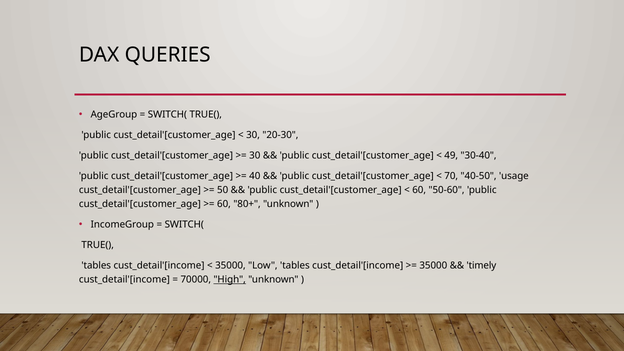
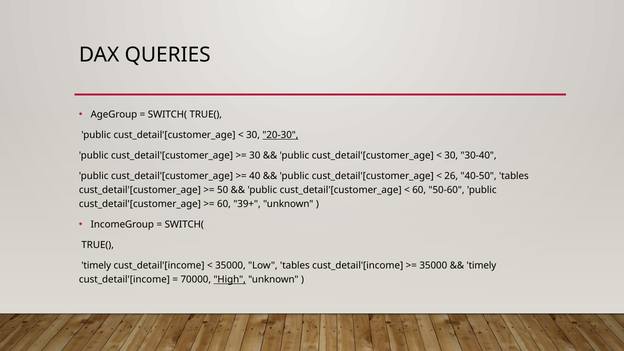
20-30 underline: none -> present
49 at (451, 155): 49 -> 30
70: 70 -> 26
40-50 usage: usage -> tables
80+: 80+ -> 39+
tables at (96, 266): tables -> timely
